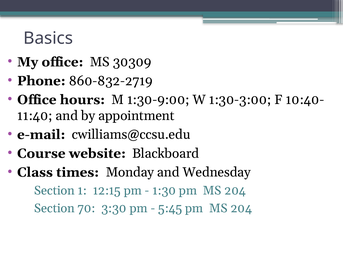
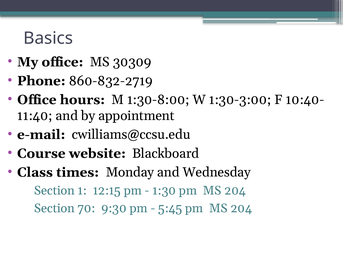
1:30-9:00: 1:30-9:00 -> 1:30-8:00
3:30: 3:30 -> 9:30
